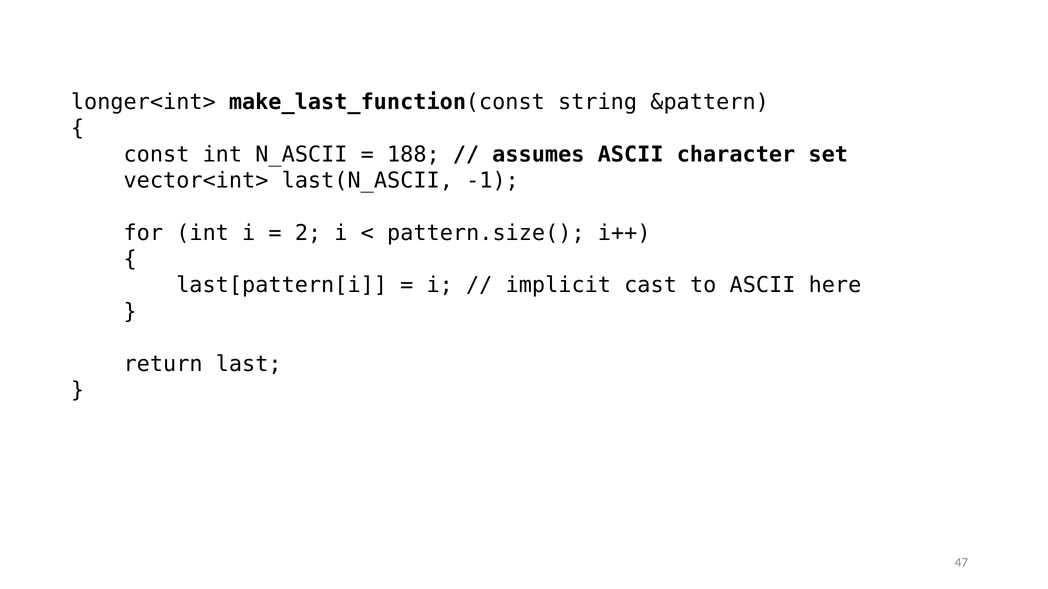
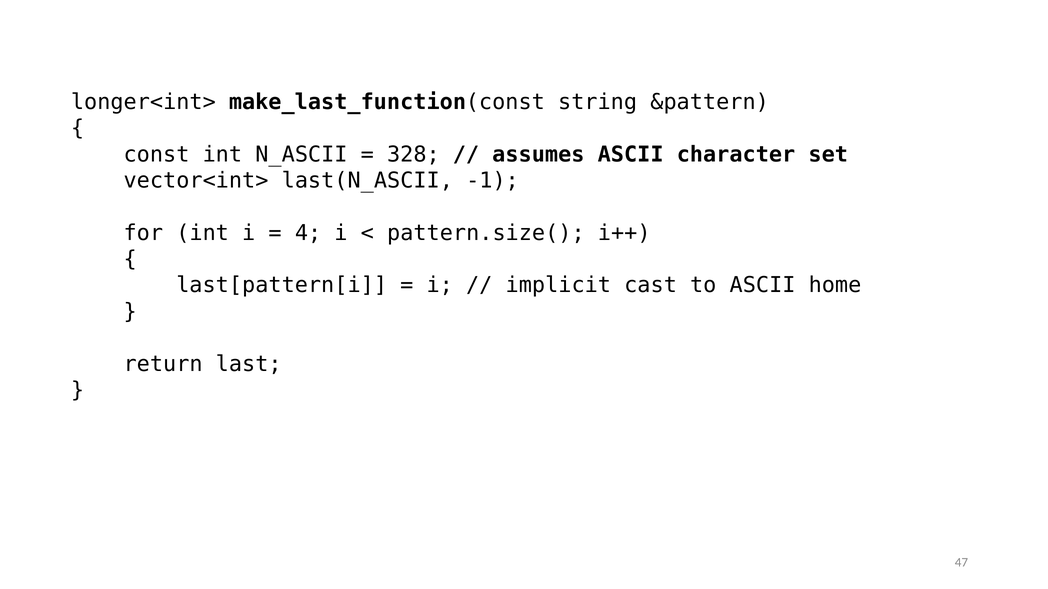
188: 188 -> 328
2: 2 -> 4
here: here -> home
